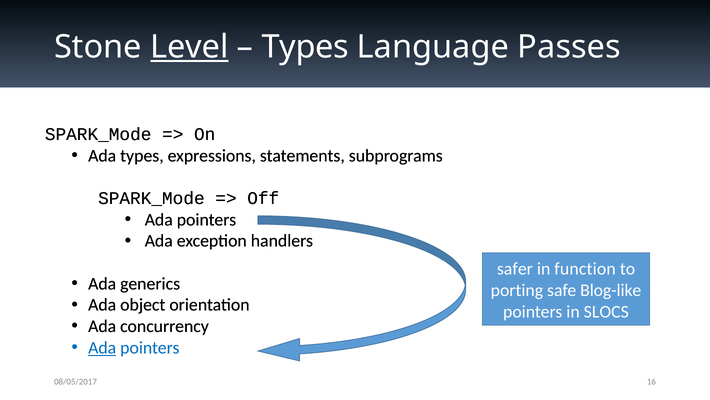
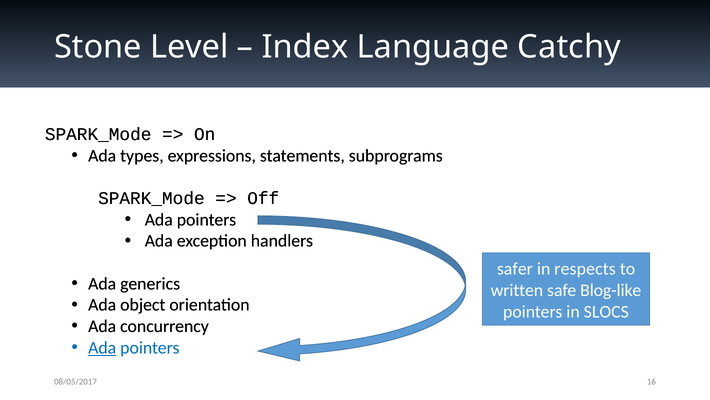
Level underline: present -> none
Types at (305, 47): Types -> Index
Passes: Passes -> Catchy
function: function -> respects
porting: porting -> written
